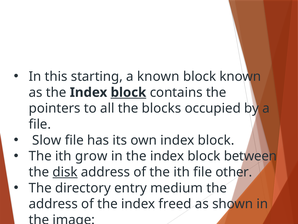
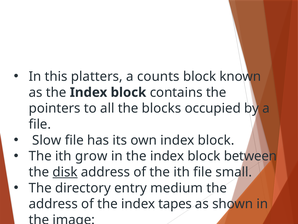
starting: starting -> platters
a known: known -> counts
block at (128, 92) underline: present -> none
other: other -> small
freed: freed -> tapes
